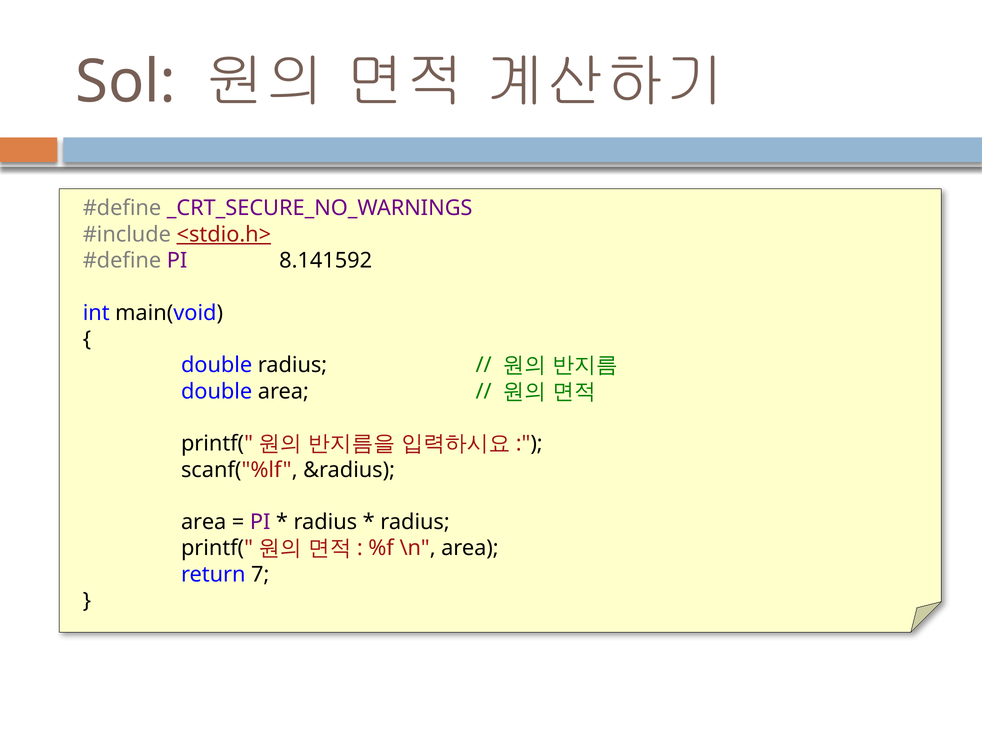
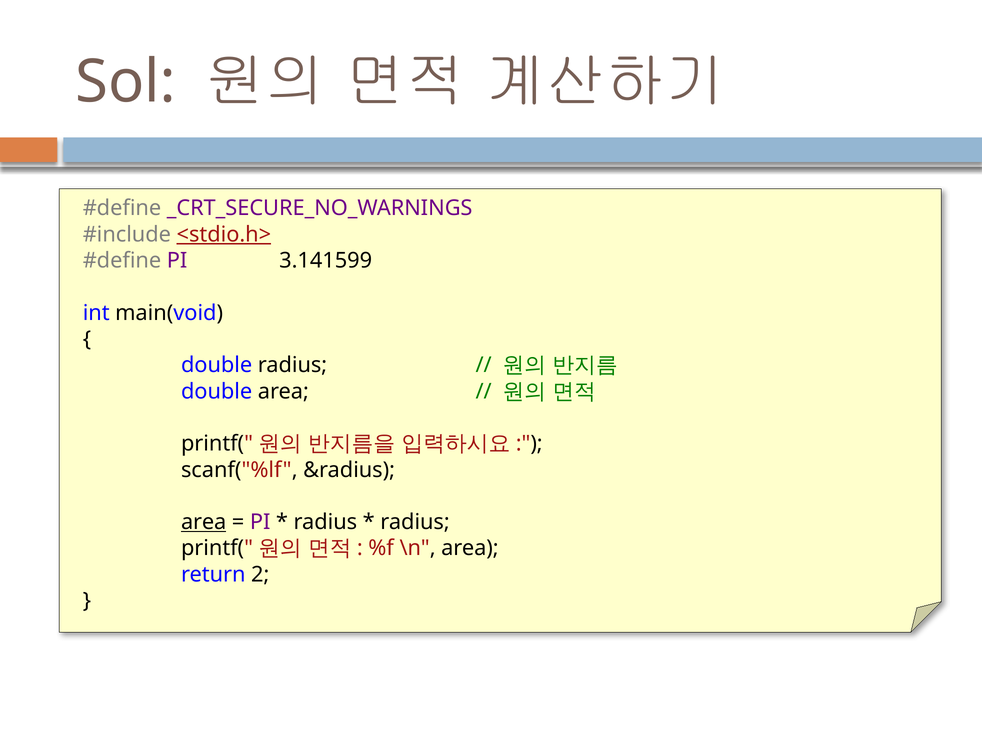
8.141592: 8.141592 -> 3.141599
area at (204, 523) underline: none -> present
7: 7 -> 2
